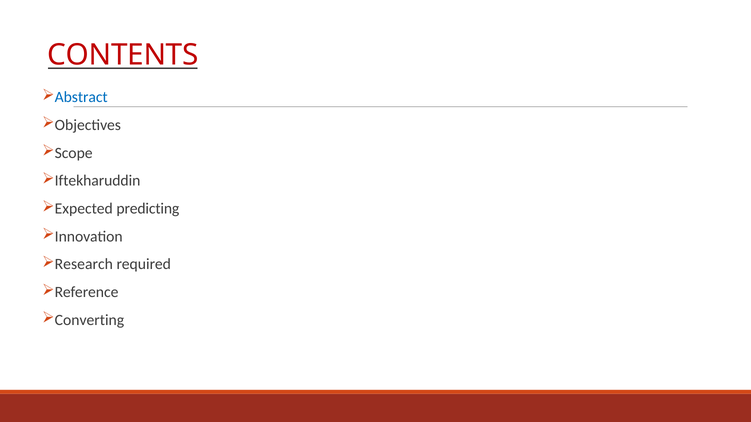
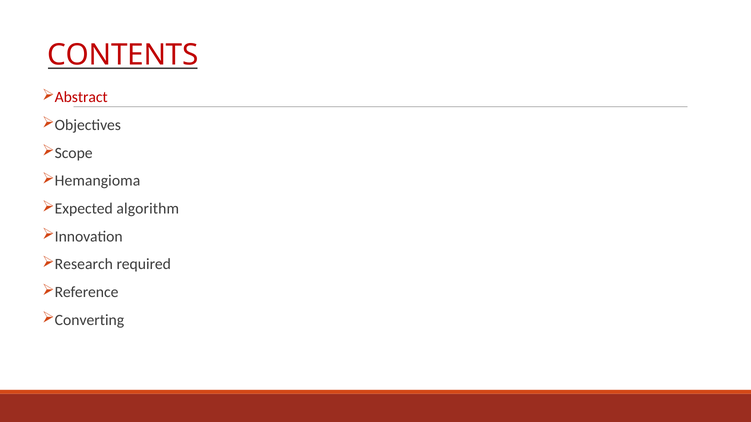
Abstract colour: blue -> red
Iftekharuddin: Iftekharuddin -> Hemangioma
predicting: predicting -> algorithm
